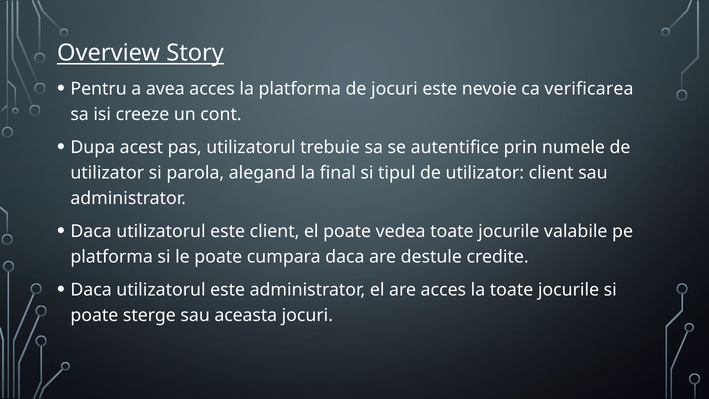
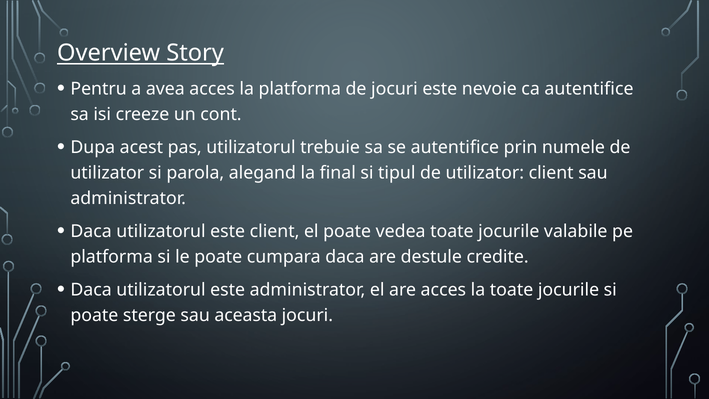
ca verificarea: verificarea -> autentifice
